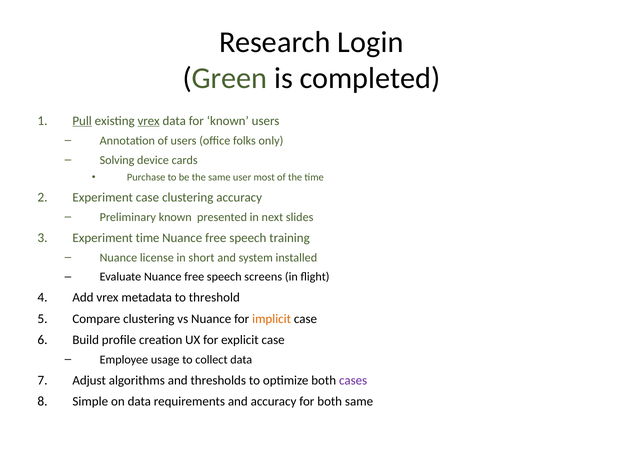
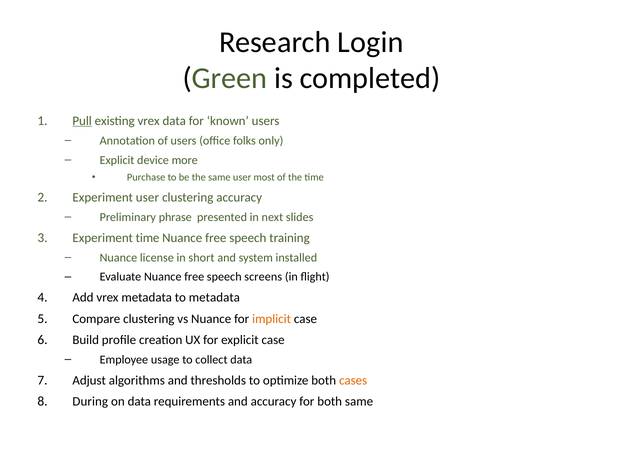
vrex at (149, 121) underline: present -> none
Solving at (117, 160): Solving -> Explicit
cards: cards -> more
Experiment case: case -> user
Preliminary known: known -> phrase
to threshold: threshold -> metadata
cases colour: purple -> orange
Simple: Simple -> During
